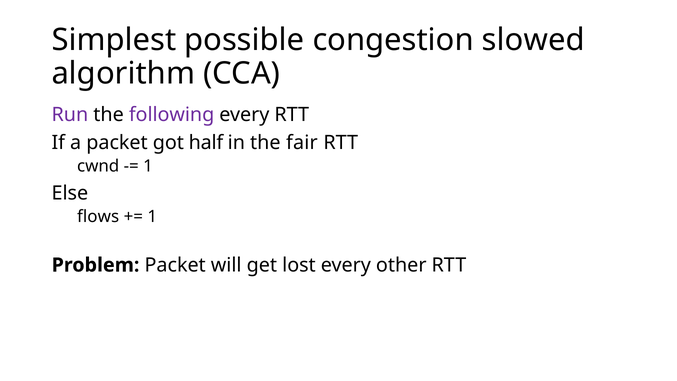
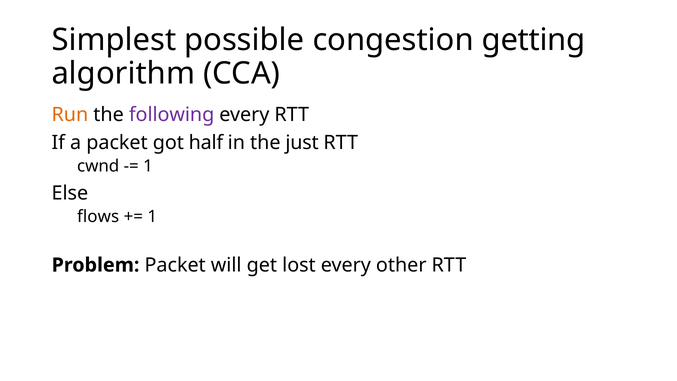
slowed: slowed -> getting
Run colour: purple -> orange
fair: fair -> just
